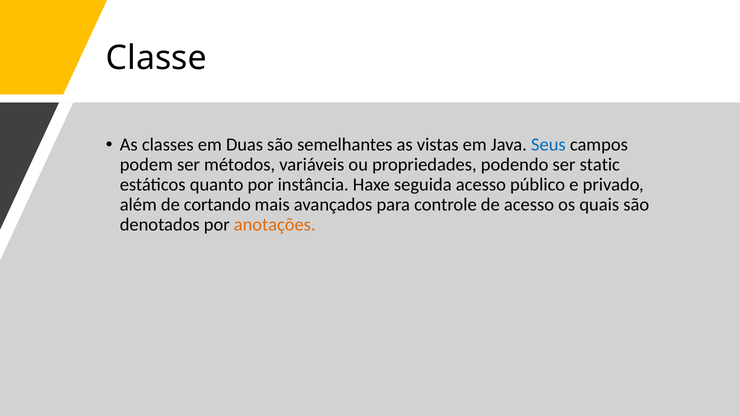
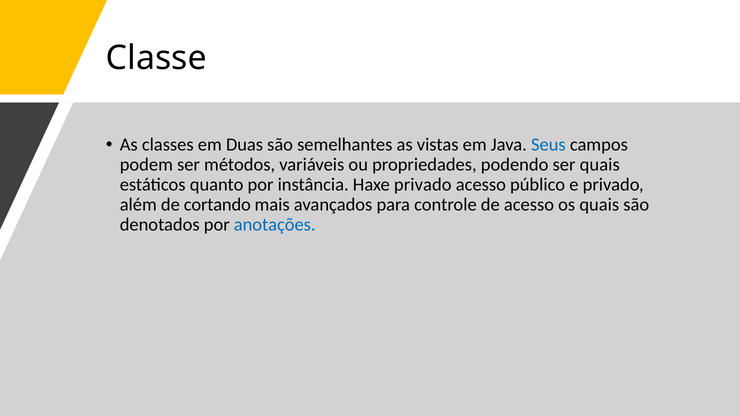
ser static: static -> quais
Haxe seguida: seguida -> privado
anotações colour: orange -> blue
